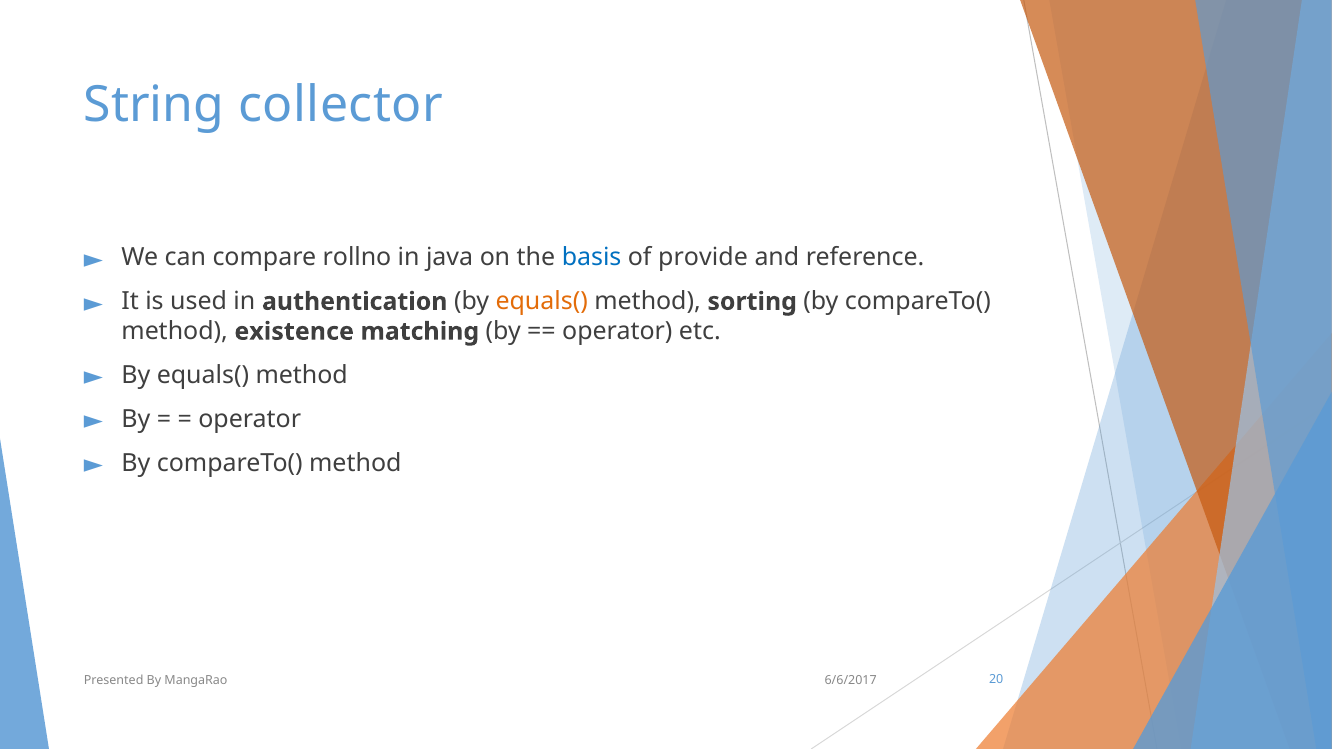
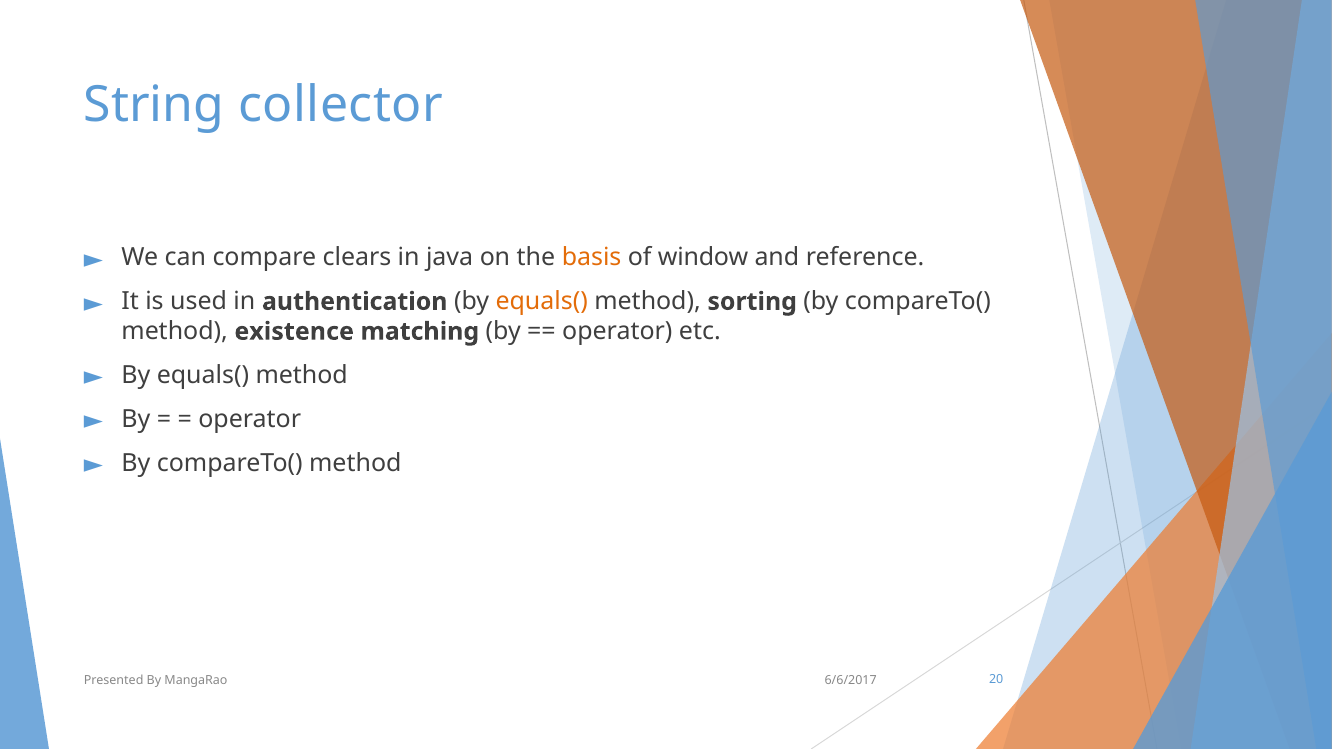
rollno: rollno -> clears
basis colour: blue -> orange
provide: provide -> window
